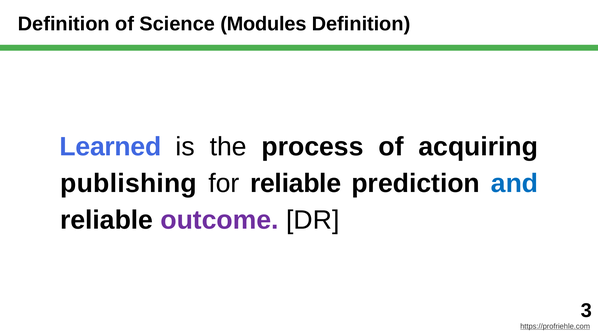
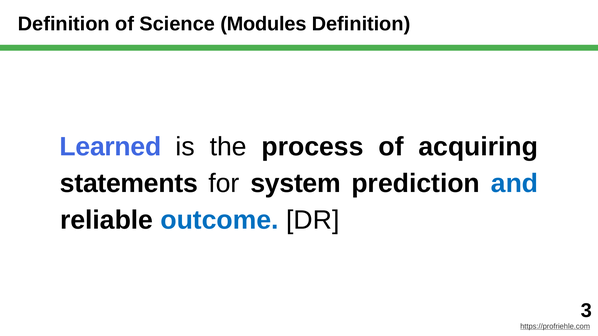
publishing: publishing -> statements
for reliable: reliable -> system
outcome colour: purple -> blue
